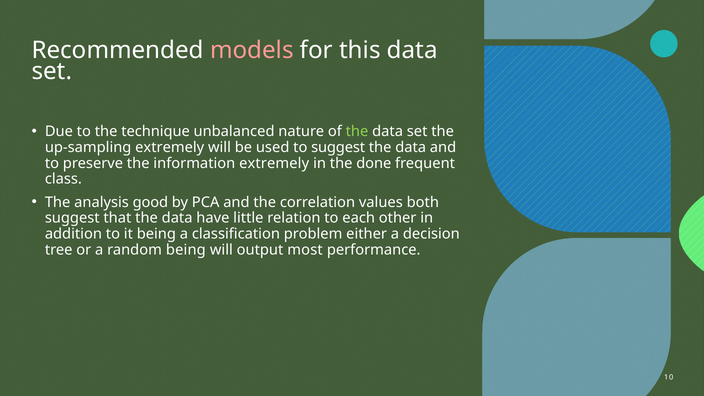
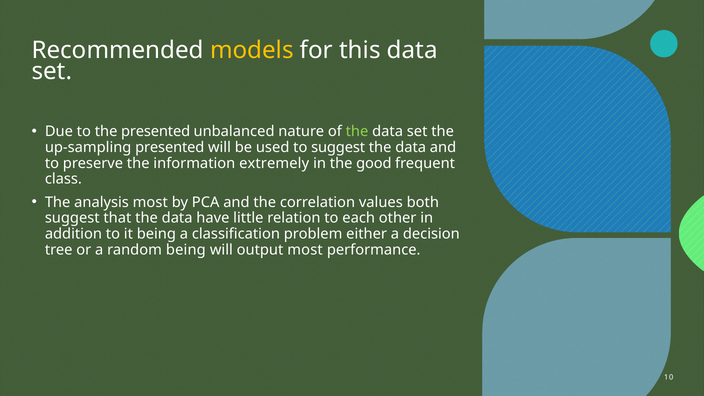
models colour: pink -> yellow
the technique: technique -> presented
up-sampling extremely: extremely -> presented
done: done -> good
analysis good: good -> most
